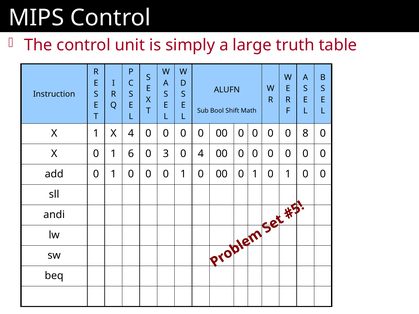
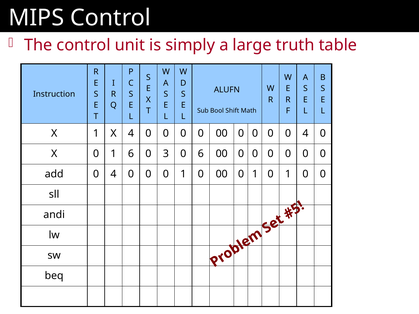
0 0 8: 8 -> 4
0 4: 4 -> 6
add 0 1: 1 -> 4
